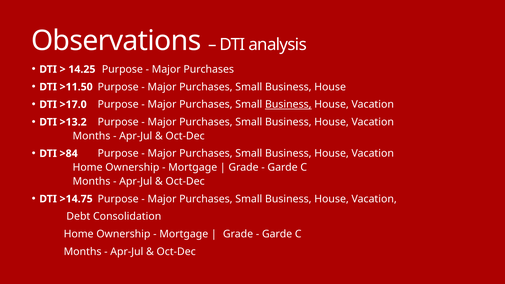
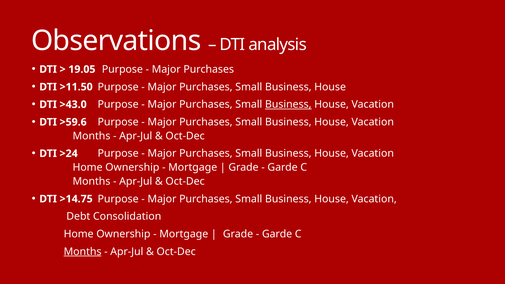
14.25: 14.25 -> 19.05
>17.0: >17.0 -> >43.0
>13.2: >13.2 -> >59.6
>84: >84 -> >24
Months at (83, 252) underline: none -> present
